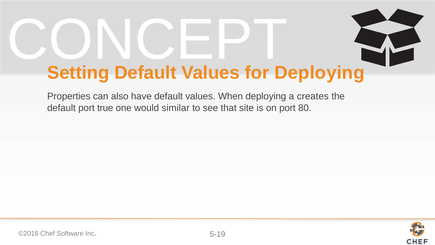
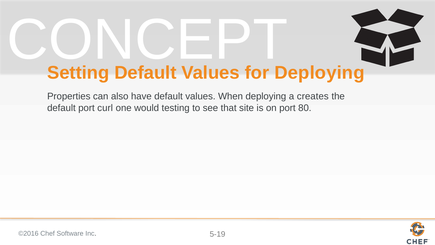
true: true -> curl
similar: similar -> testing
